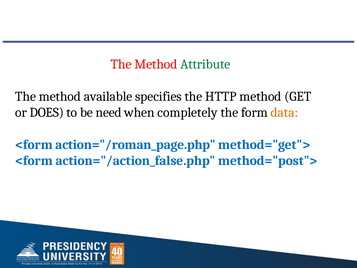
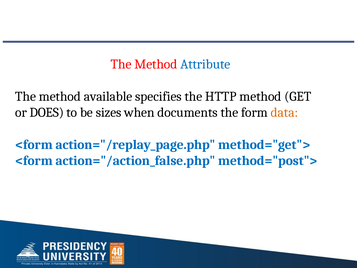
Attribute colour: green -> blue
need: need -> sizes
completely: completely -> documents
action="/roman_page.php: action="/roman_page.php -> action="/replay_page.php
